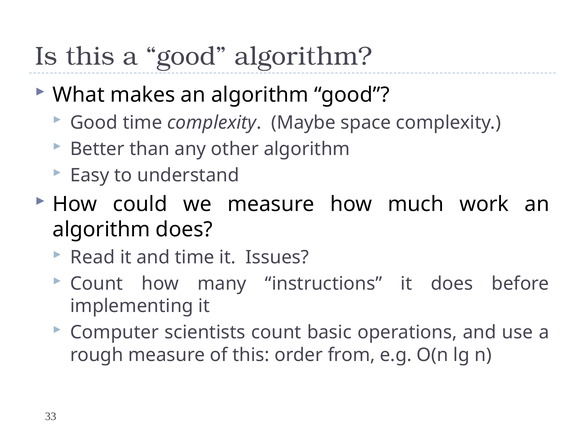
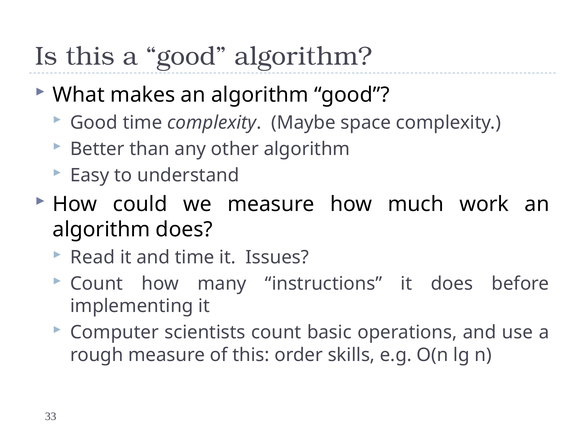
from: from -> skills
